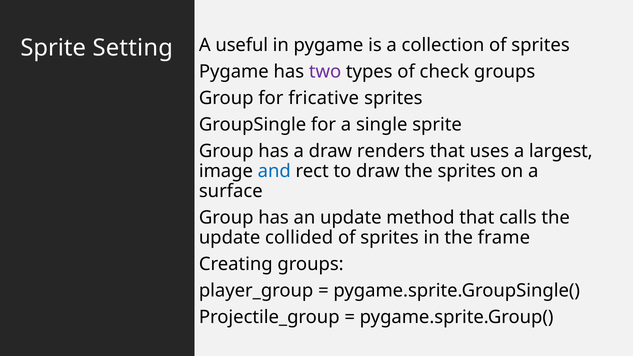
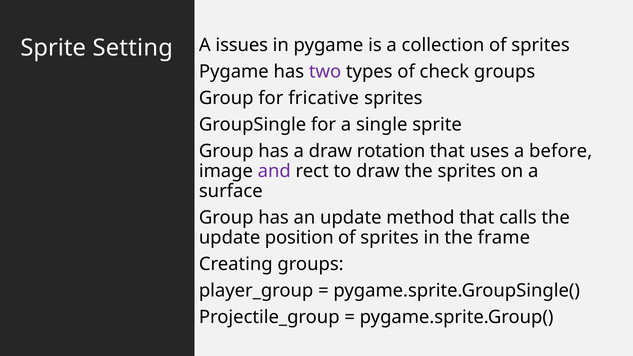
useful: useful -> issues
renders: renders -> rotation
largest: largest -> before
and colour: blue -> purple
collided: collided -> position
